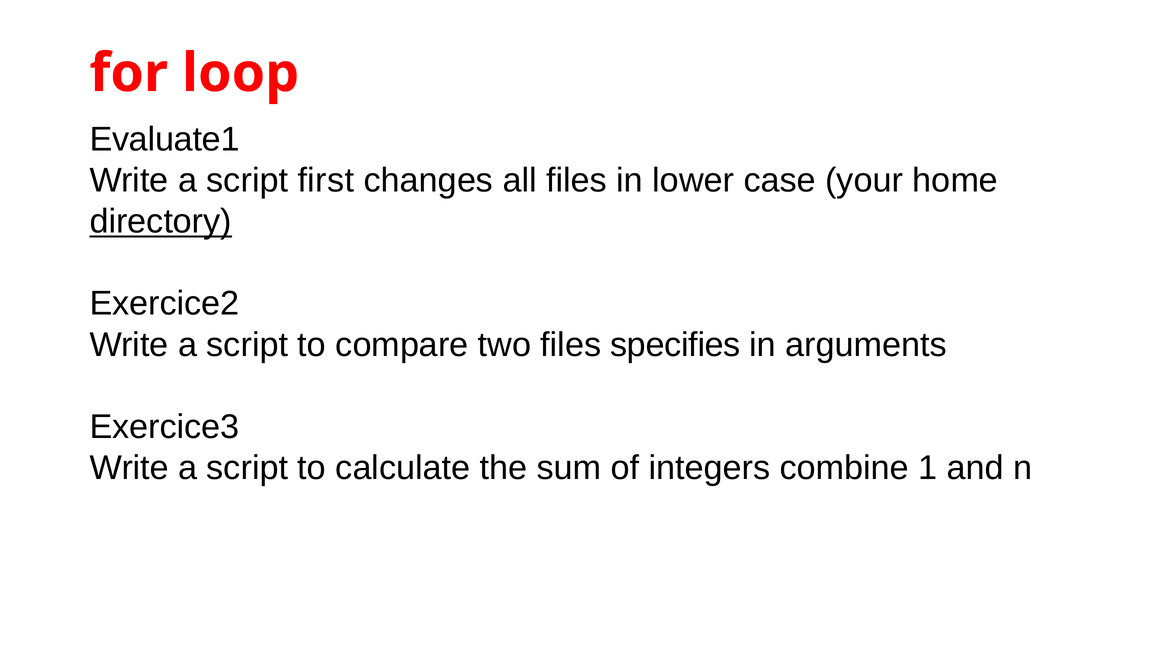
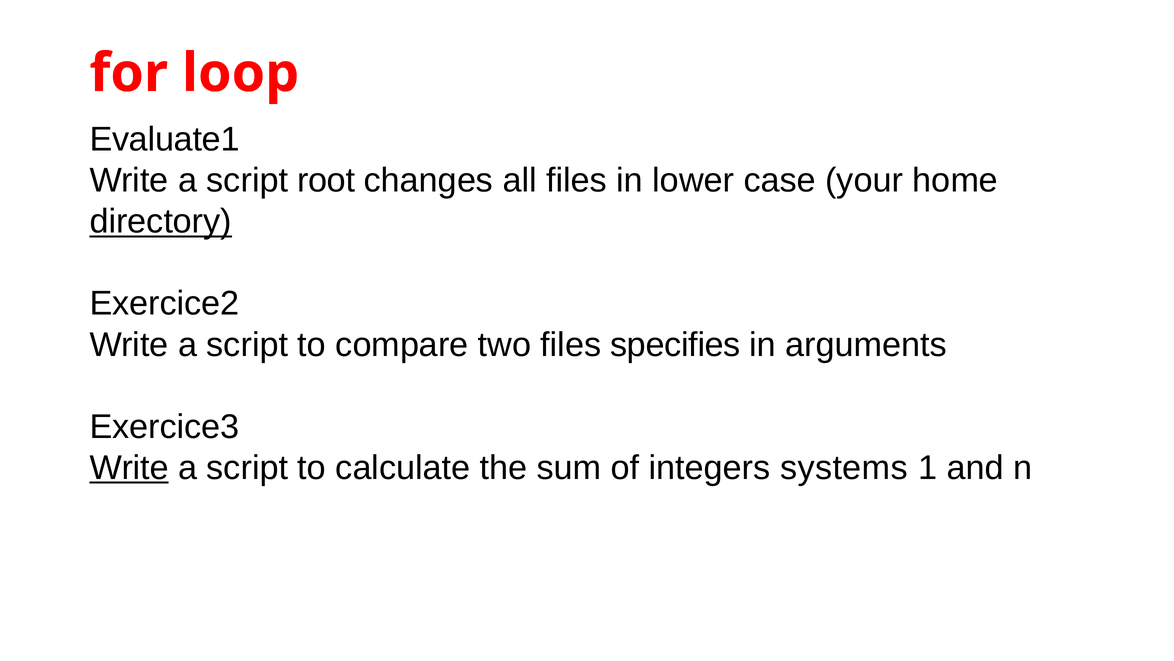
first: first -> root
Write at (129, 467) underline: none -> present
combine: combine -> systems
